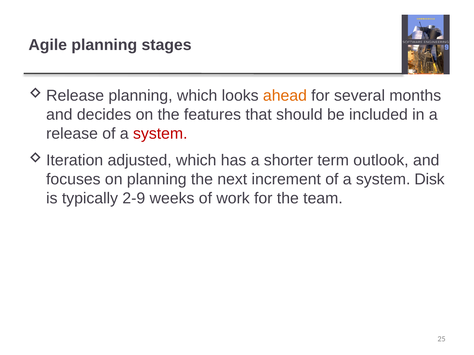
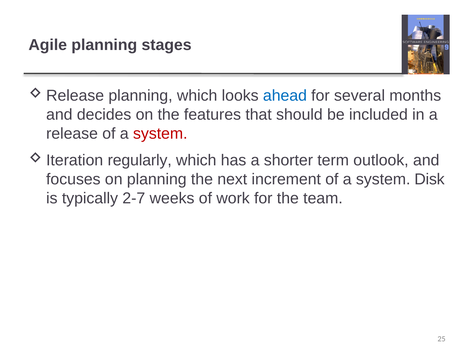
ahead colour: orange -> blue
adjusted: adjusted -> regularly
2-9: 2-9 -> 2-7
